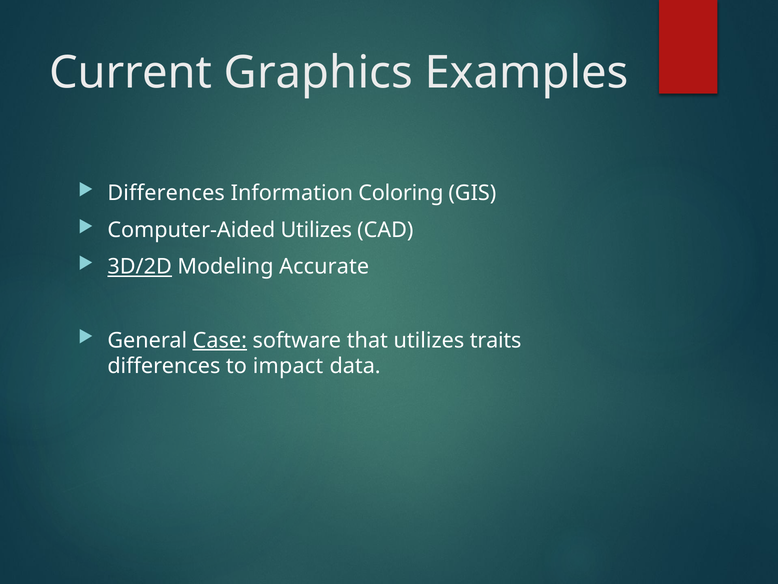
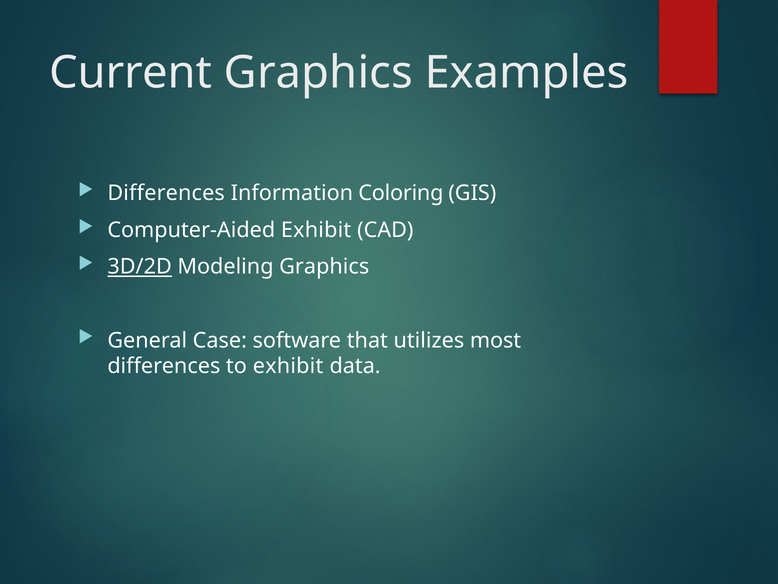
Computer-Aided Utilizes: Utilizes -> Exhibit
Modeling Accurate: Accurate -> Graphics
Case underline: present -> none
traits: traits -> most
to impact: impact -> exhibit
